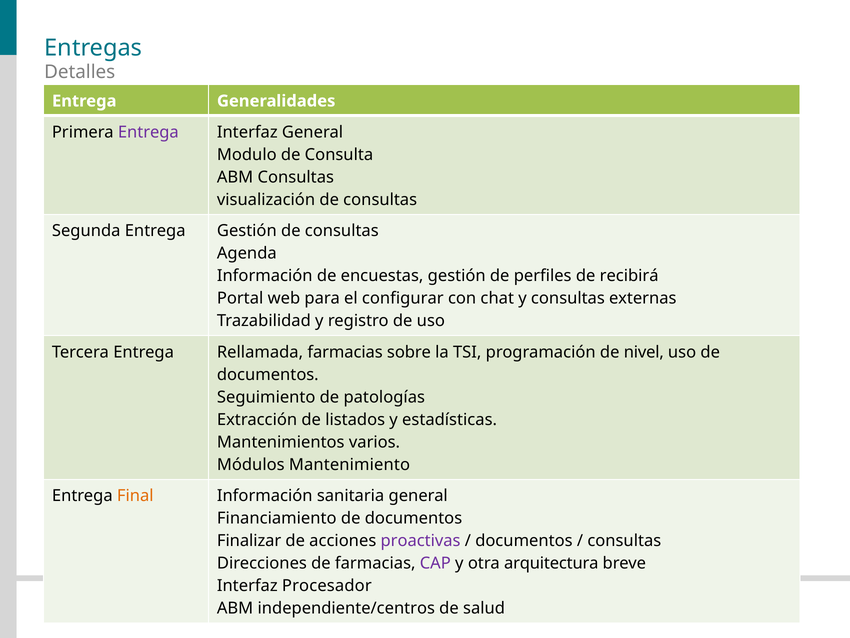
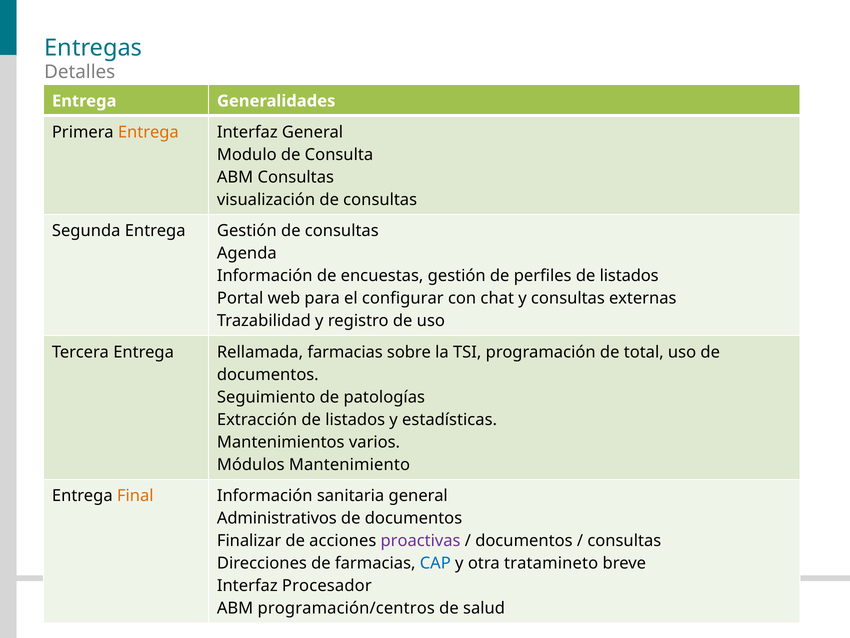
Entrega at (148, 132) colour: purple -> orange
perfiles de recibirá: recibirá -> listados
nivel: nivel -> total
Financiamiento: Financiamiento -> Administrativos
CAP colour: purple -> blue
arquitectura: arquitectura -> tratamineto
independiente/centros: independiente/centros -> programación/centros
